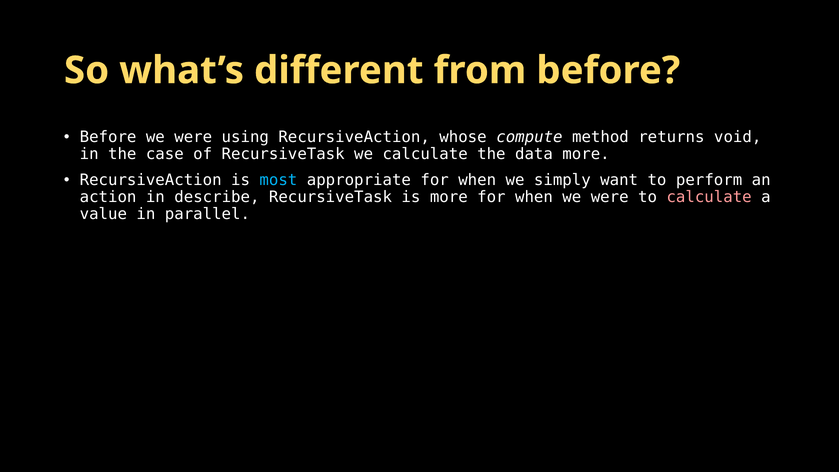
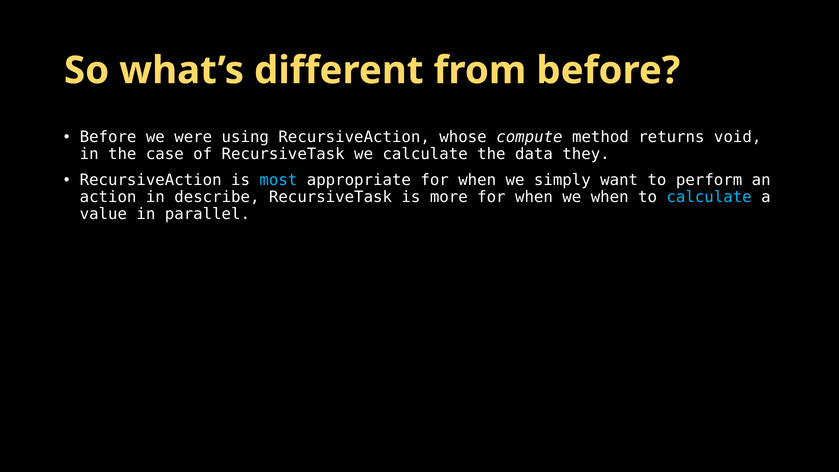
data more: more -> they
when we were: were -> when
calculate at (709, 197) colour: pink -> light blue
